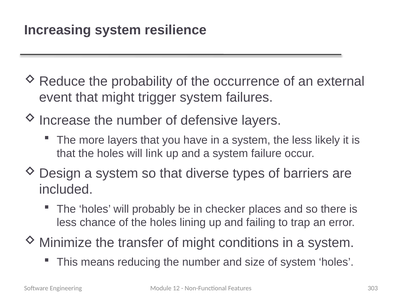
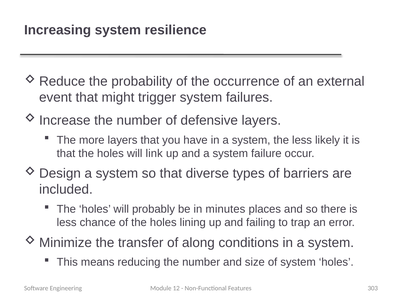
checker: checker -> minutes
of might: might -> along
